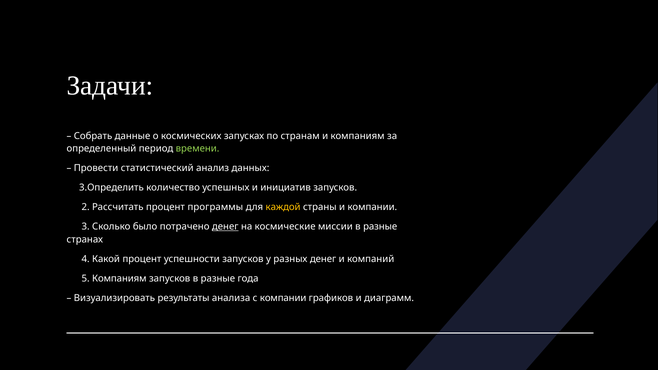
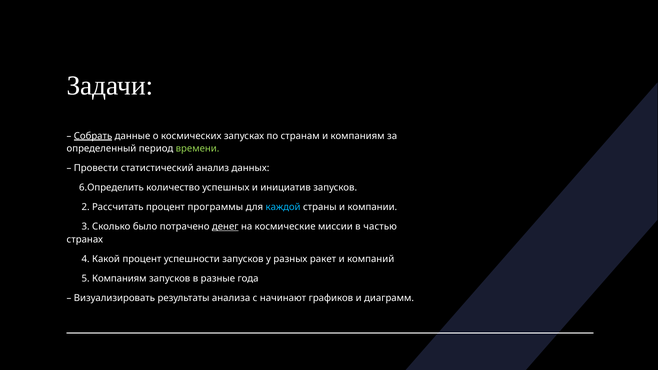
Собрать underline: none -> present
3.Определить: 3.Определить -> 6.Определить
каждой colour: yellow -> light blue
миссии в разные: разные -> частью
разных денег: денег -> ракет
с компании: компании -> начинают
